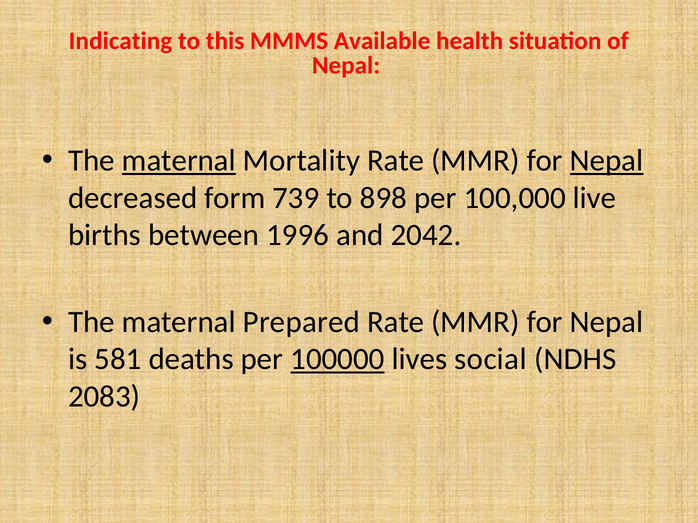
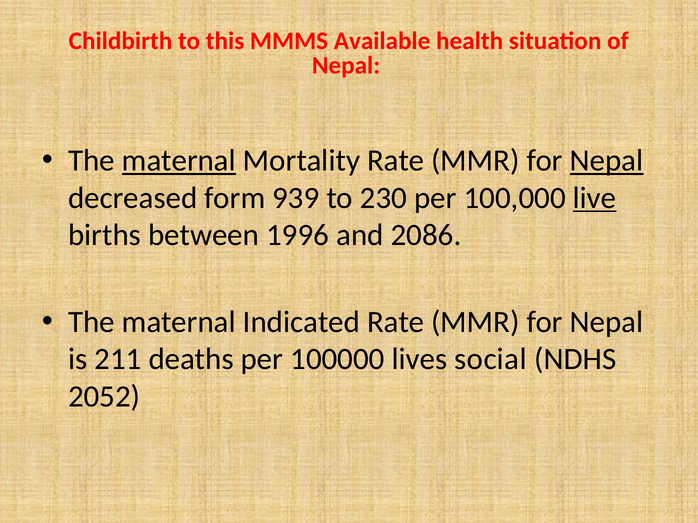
Indicating: Indicating -> Childbirth
739: 739 -> 939
898: 898 -> 230
live underline: none -> present
2042: 2042 -> 2086
Prepared: Prepared -> Indicated
581: 581 -> 211
100000 underline: present -> none
2083: 2083 -> 2052
